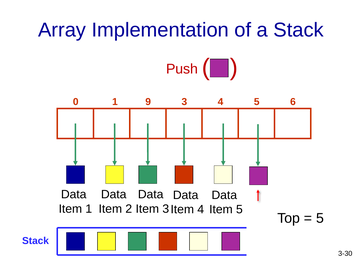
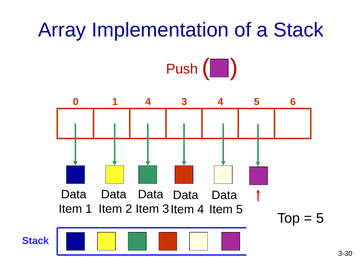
1 9: 9 -> 4
